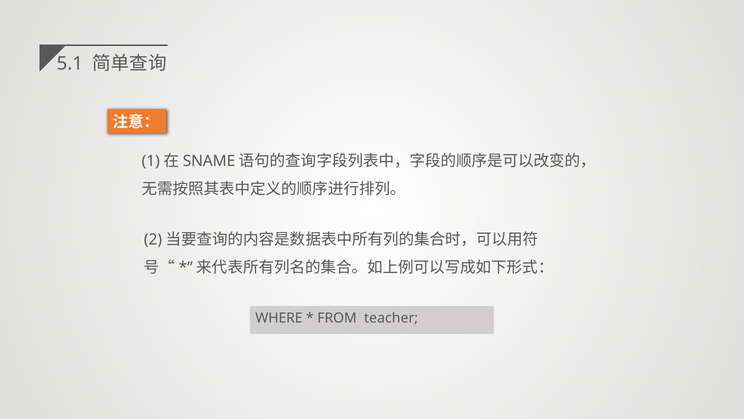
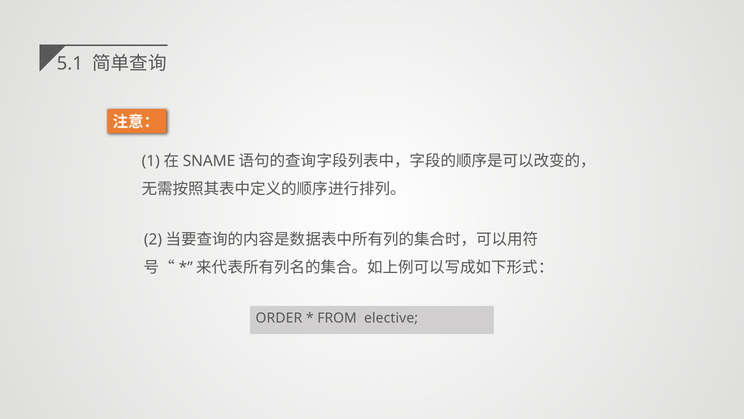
WHERE: WHERE -> ORDER
teacher: teacher -> elective
